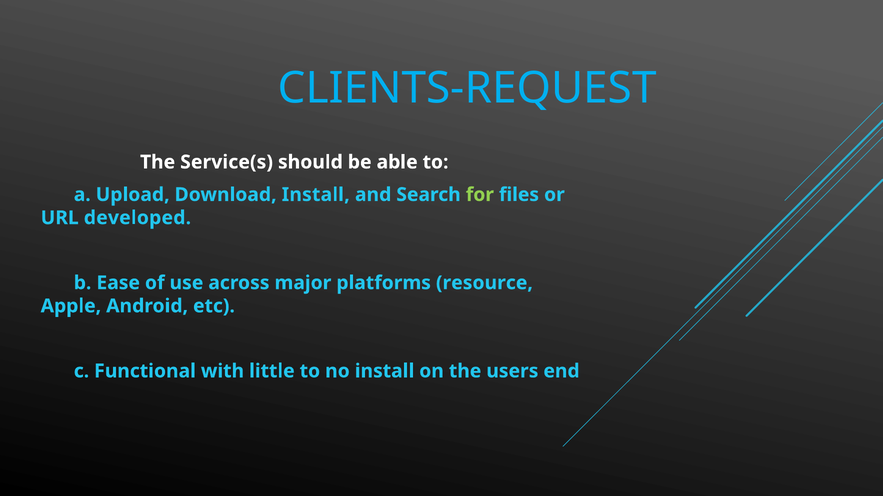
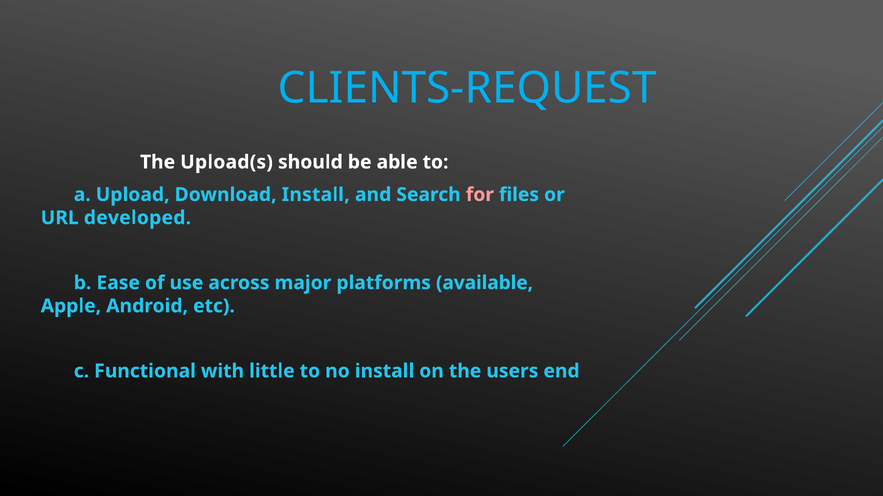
Service(s: Service(s -> Upload(s
for colour: light green -> pink
resource: resource -> available
